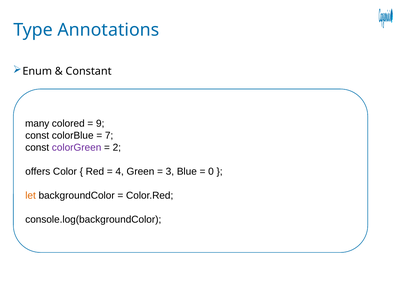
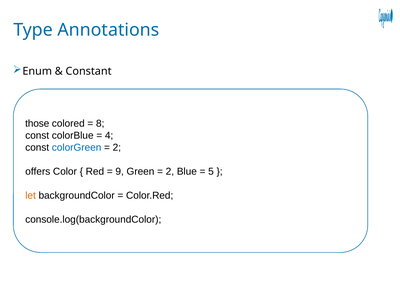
many: many -> those
9: 9 -> 8
7: 7 -> 4
colorGreen colour: purple -> blue
4: 4 -> 9
3 at (170, 171): 3 -> 2
0: 0 -> 5
